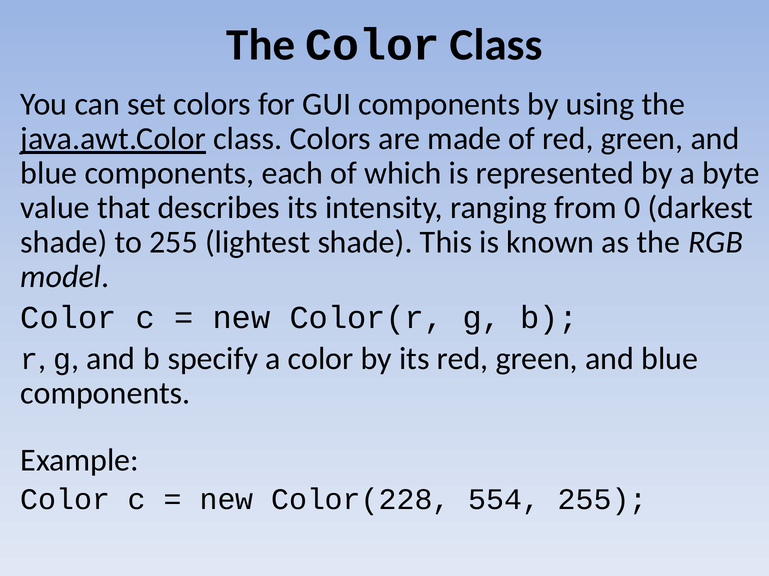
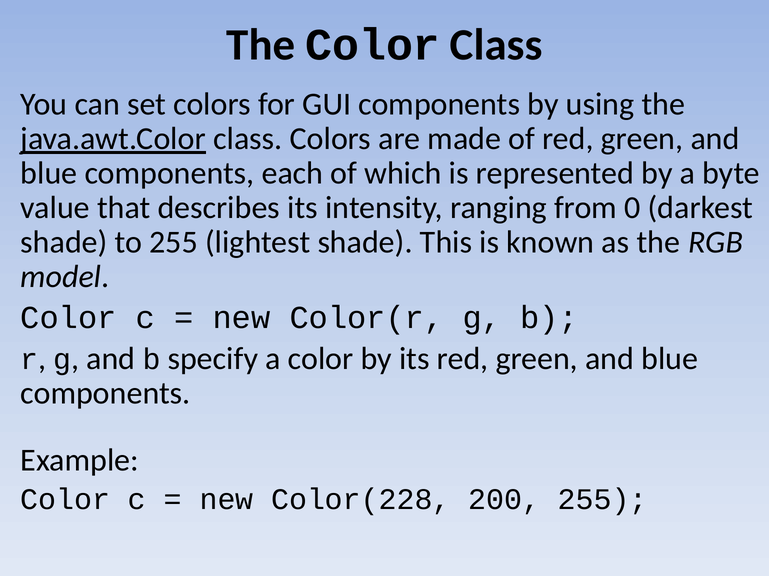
554: 554 -> 200
